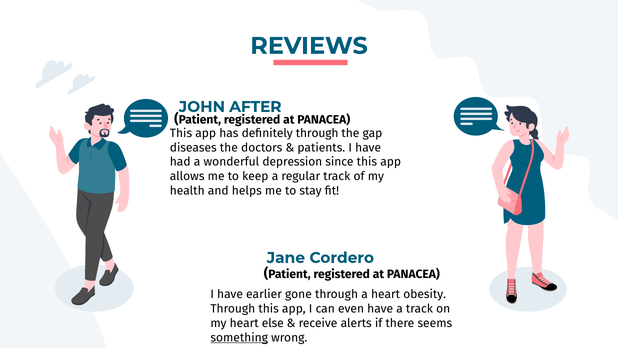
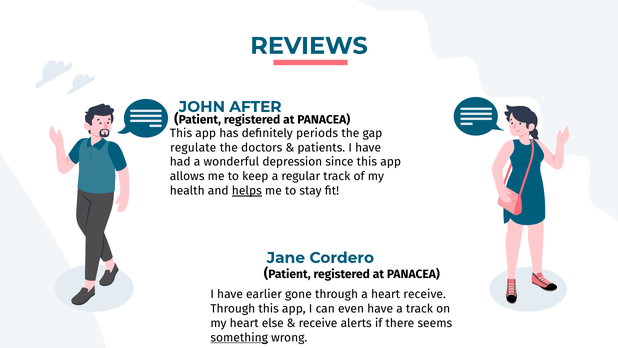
definitely through: through -> periods
diseases: diseases -> regulate
helps underline: none -> present
heart obesity: obesity -> receive
